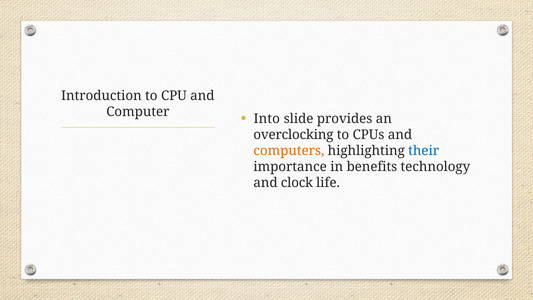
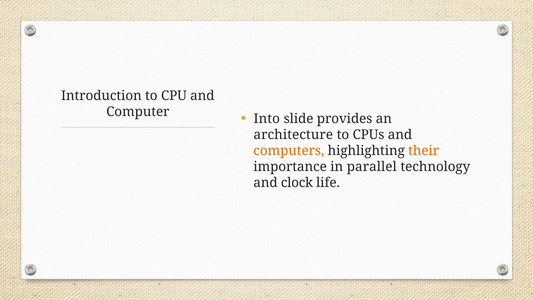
overclocking: overclocking -> architecture
their colour: blue -> orange
benefits: benefits -> parallel
